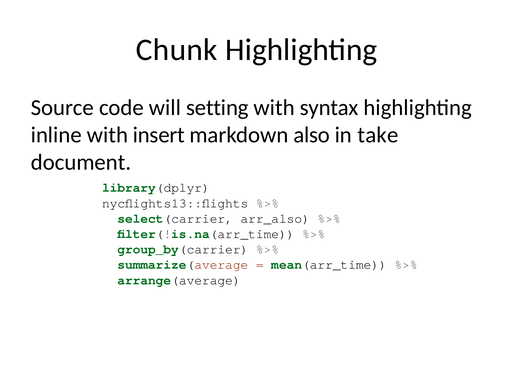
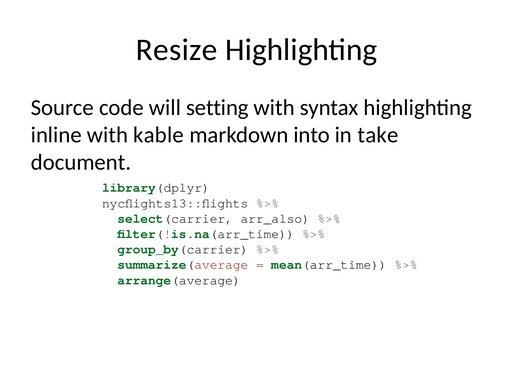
Chunk: Chunk -> Resize
insert: insert -> kable
also: also -> into
